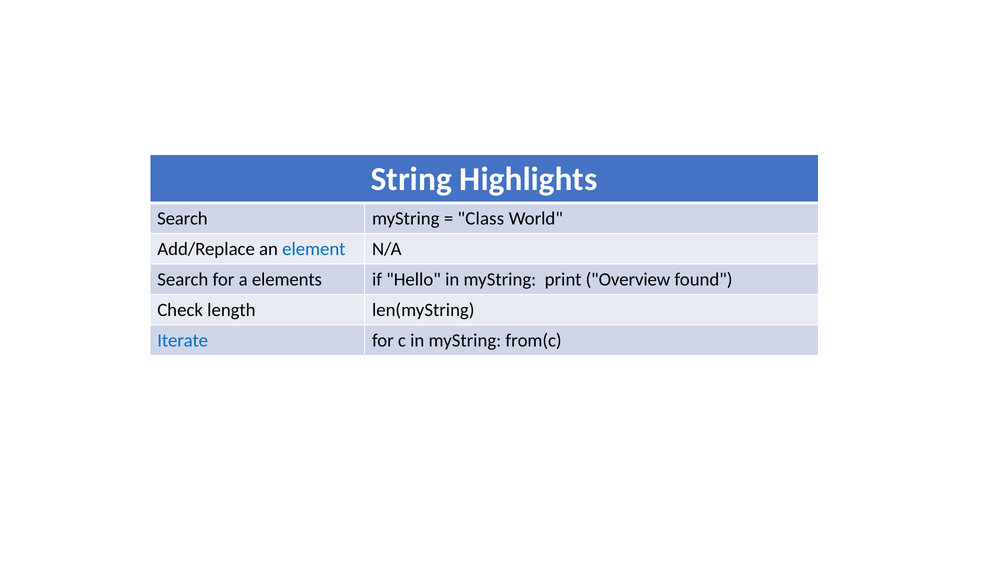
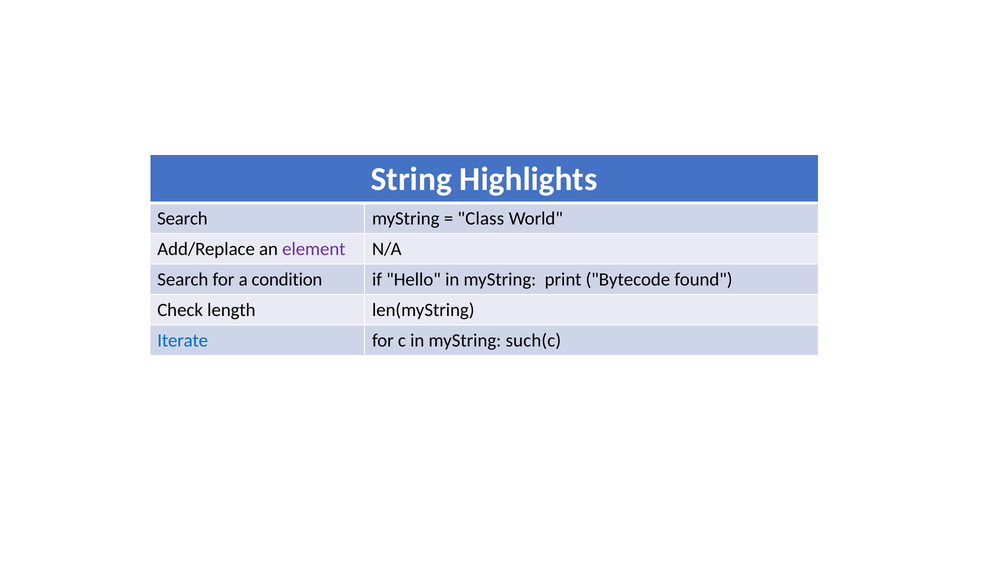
element colour: blue -> purple
elements: elements -> condition
Overview: Overview -> Bytecode
from(c: from(c -> such(c
